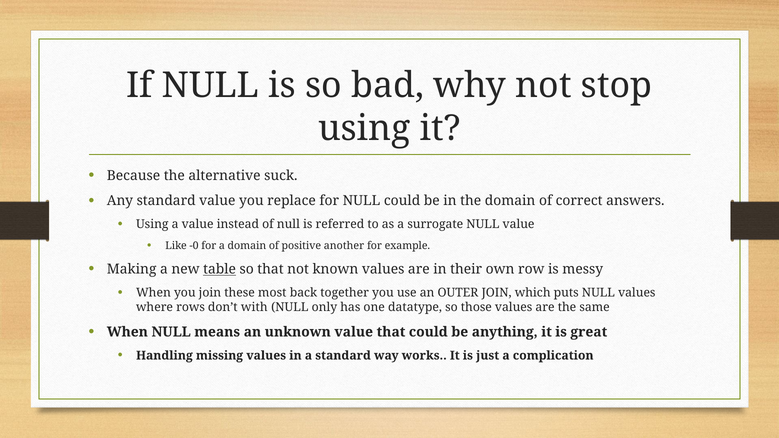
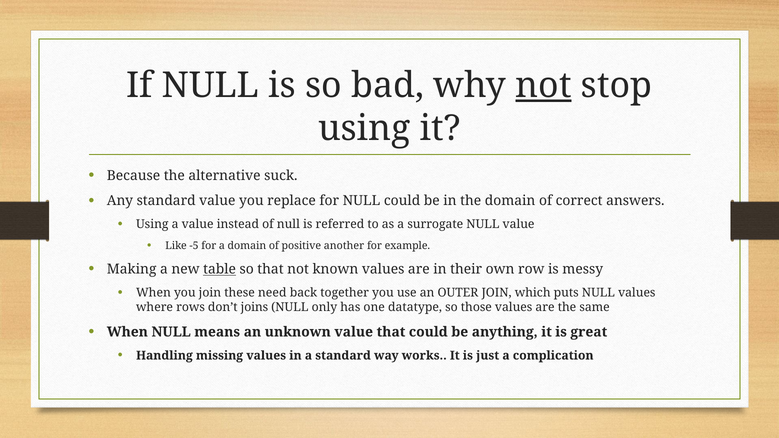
not at (544, 85) underline: none -> present
-0: -0 -> -5
most: most -> need
with: with -> joins
